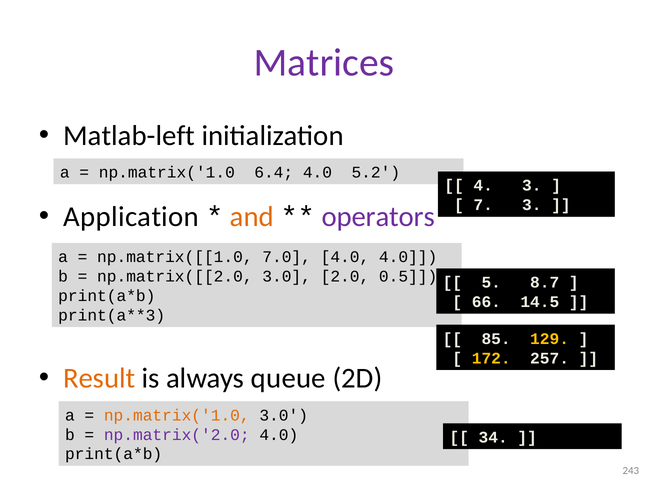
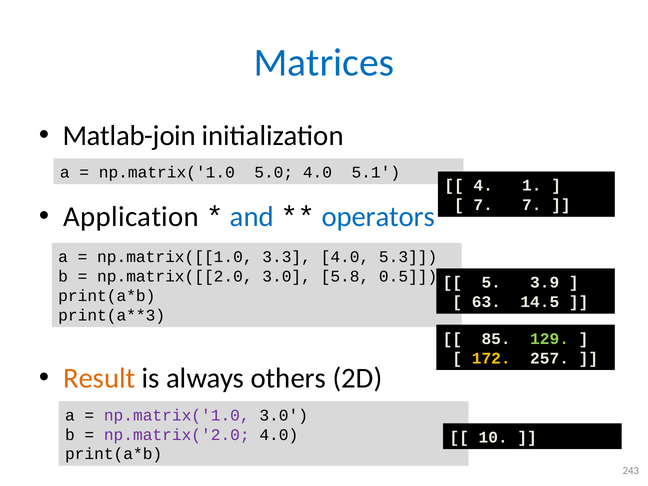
Matrices colour: purple -> blue
Matlab-left: Matlab-left -> Matlab-join
6.4: 6.4 -> 5.0
5.2: 5.2 -> 5.1
4 3: 3 -> 1
7 3: 3 -> 7
and colour: orange -> blue
operators colour: purple -> blue
7.0: 7.0 -> 3.3
4.0 4.0: 4.0 -> 5.3
2.0: 2.0 -> 5.8
8.7: 8.7 -> 3.9
66: 66 -> 63
129 colour: yellow -> light green
queue: queue -> others
np.matrix('1.0 at (177, 415) colour: orange -> purple
34: 34 -> 10
